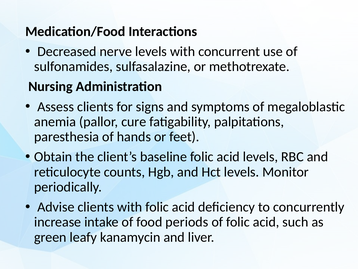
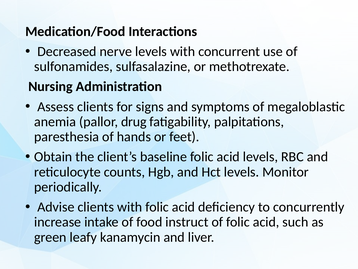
cure: cure -> drug
periods: periods -> instruct
